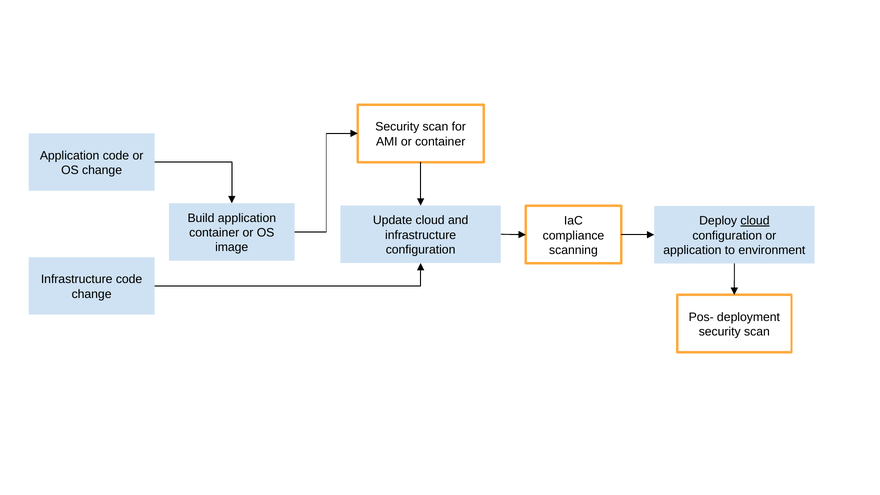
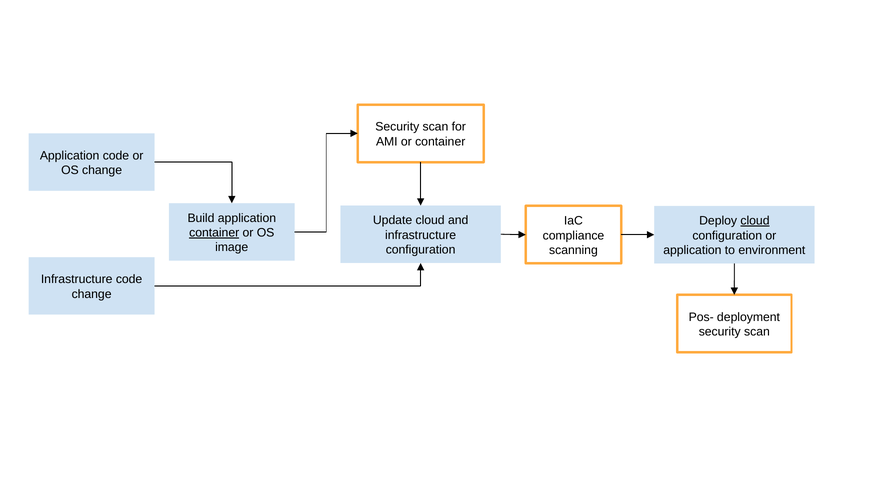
container at (214, 233) underline: none -> present
